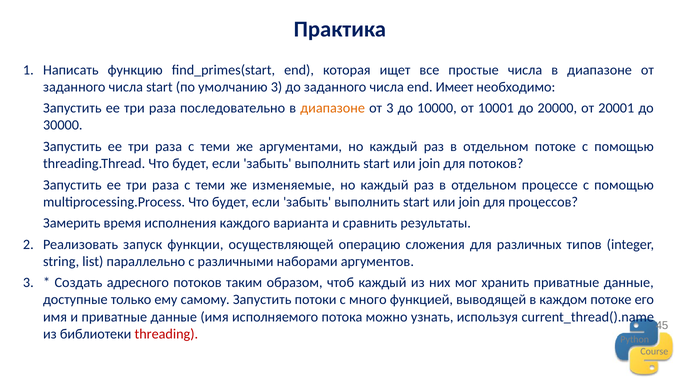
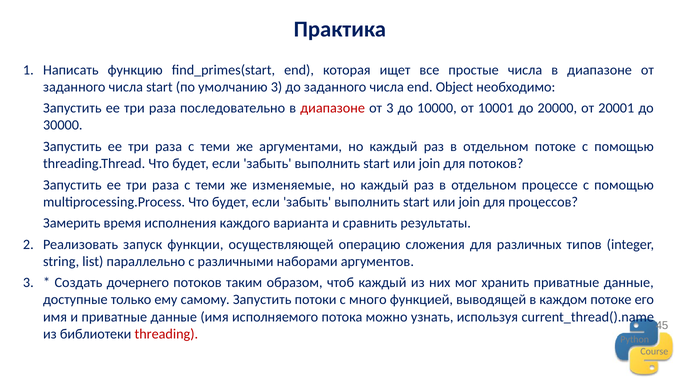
Имеет: Имеет -> Object
диапазоне at (333, 108) colour: orange -> red
адресного: адресного -> дочернего
